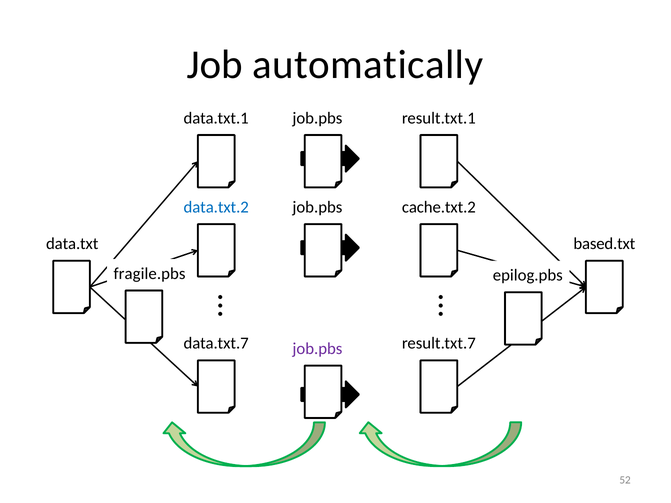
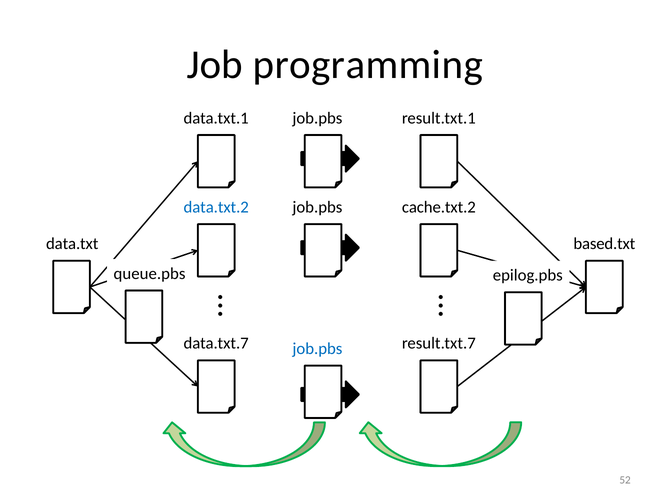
automatically: automatically -> programming
fragile.pbs: fragile.pbs -> queue.pbs
job.pbs at (317, 349) colour: purple -> blue
